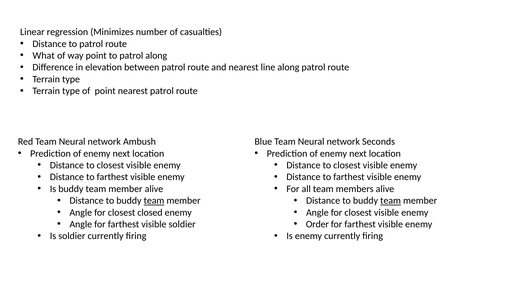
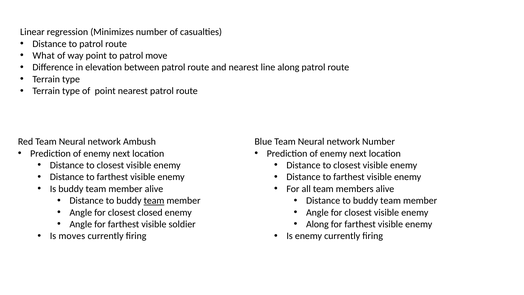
patrol along: along -> move
network Seconds: Seconds -> Number
team at (391, 200) underline: present -> none
Order at (317, 224): Order -> Along
Is soldier: soldier -> moves
